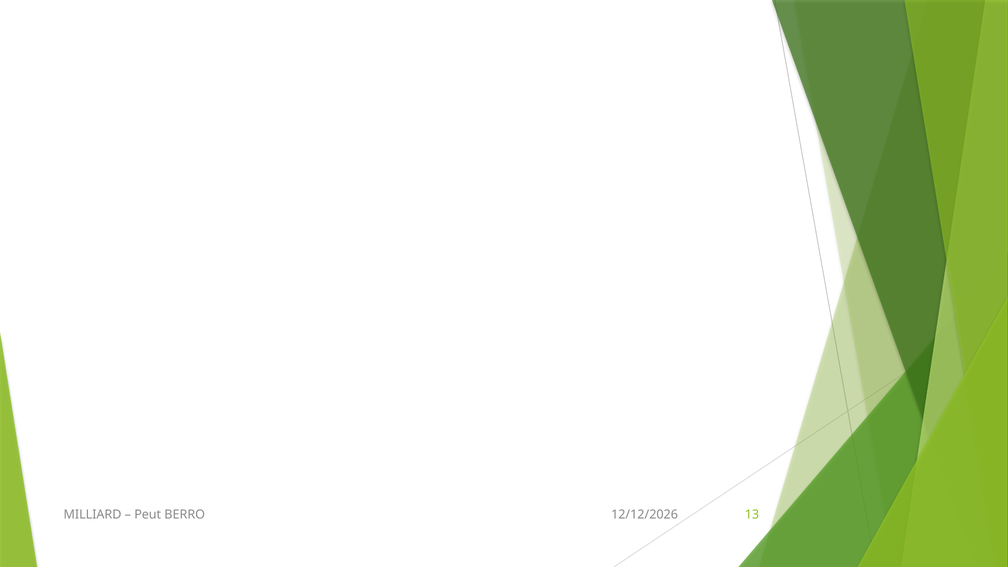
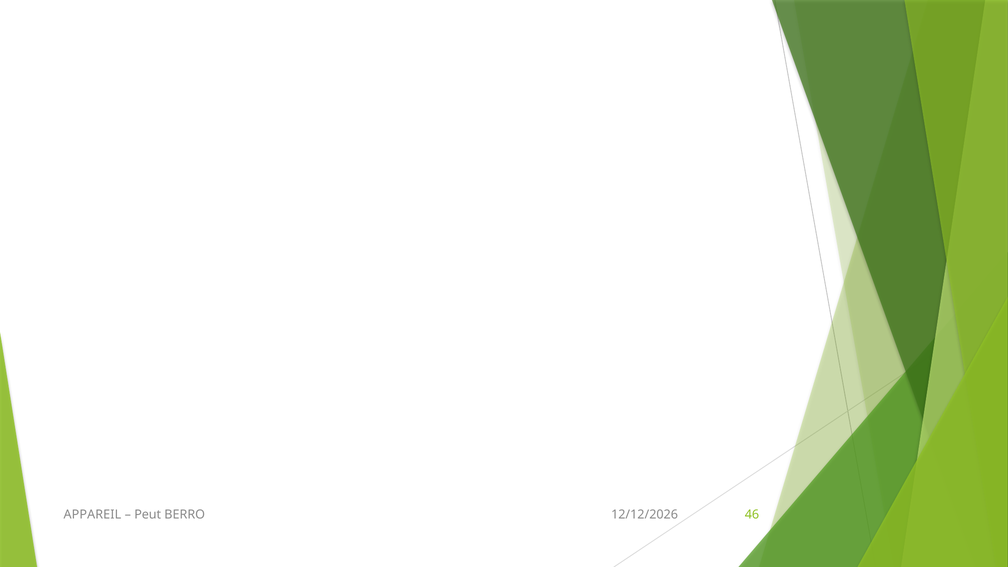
MILLIARD: MILLIARD -> APPAREIL
13: 13 -> 46
